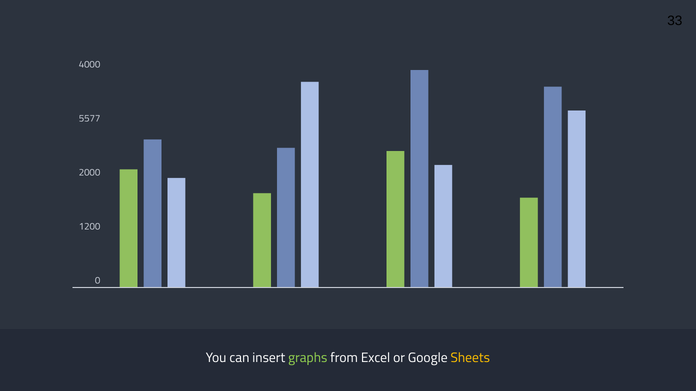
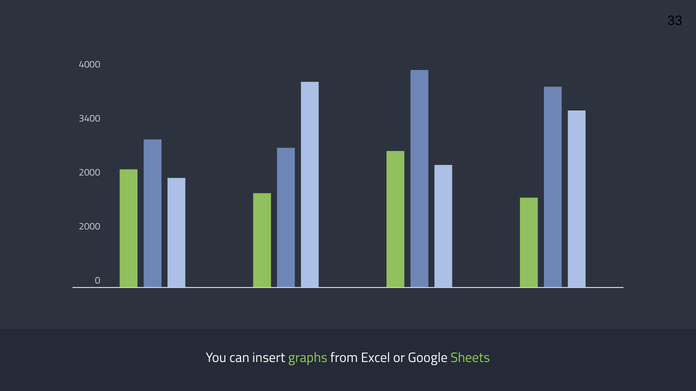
5577: 5577 -> 3400
1200 at (90, 227): 1200 -> 2000
Sheets colour: yellow -> light green
